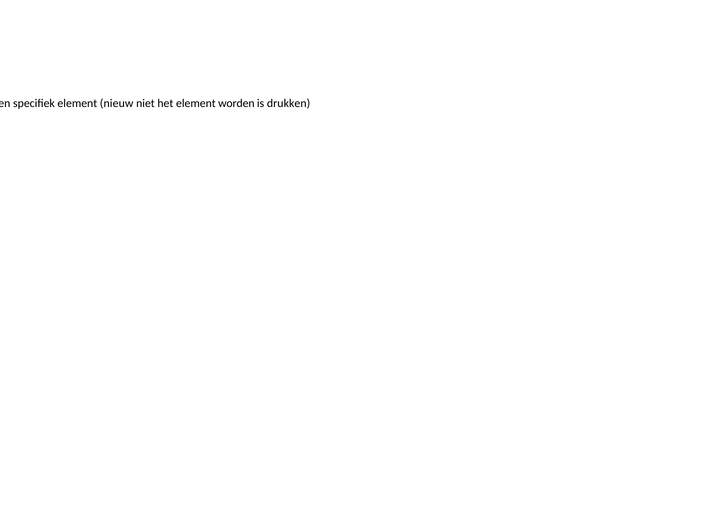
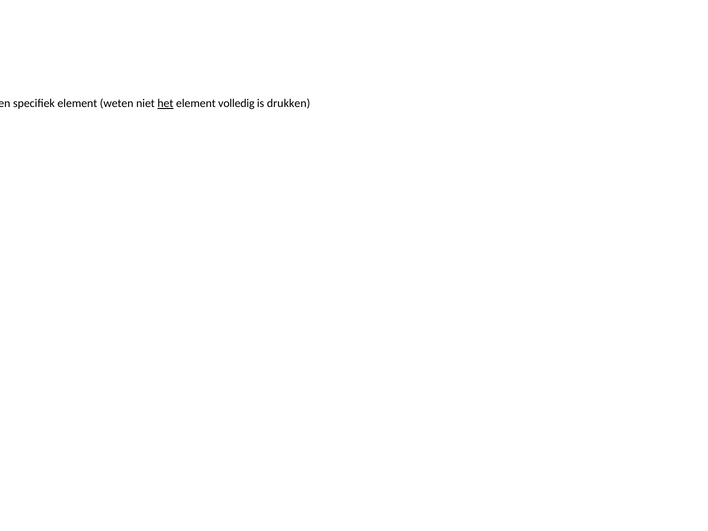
nieuw: nieuw -> weten
het underline: none -> present
worden: worden -> volledig
